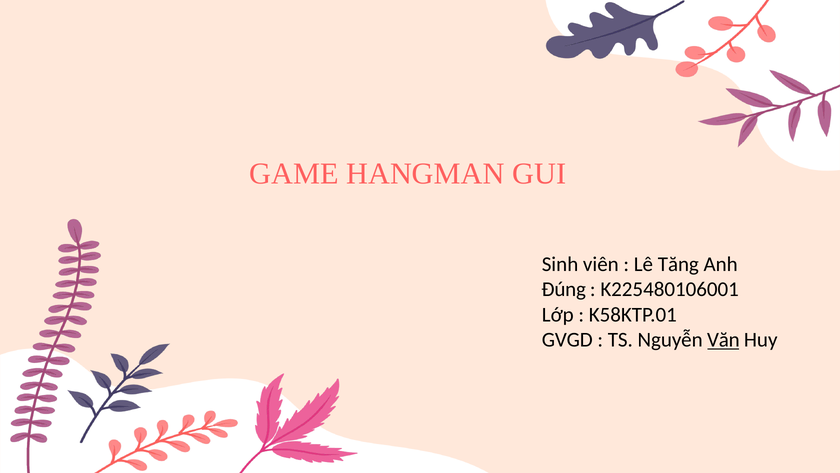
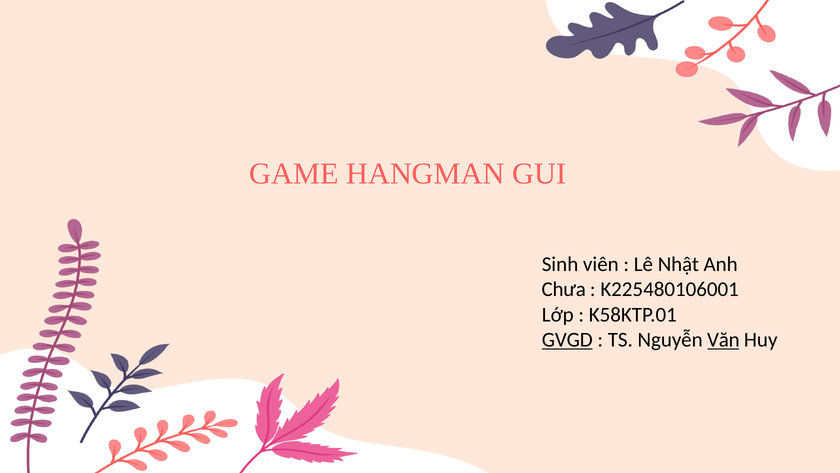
Tăng: Tăng -> Nhật
Đúng: Đúng -> Chưa
GVGD underline: none -> present
